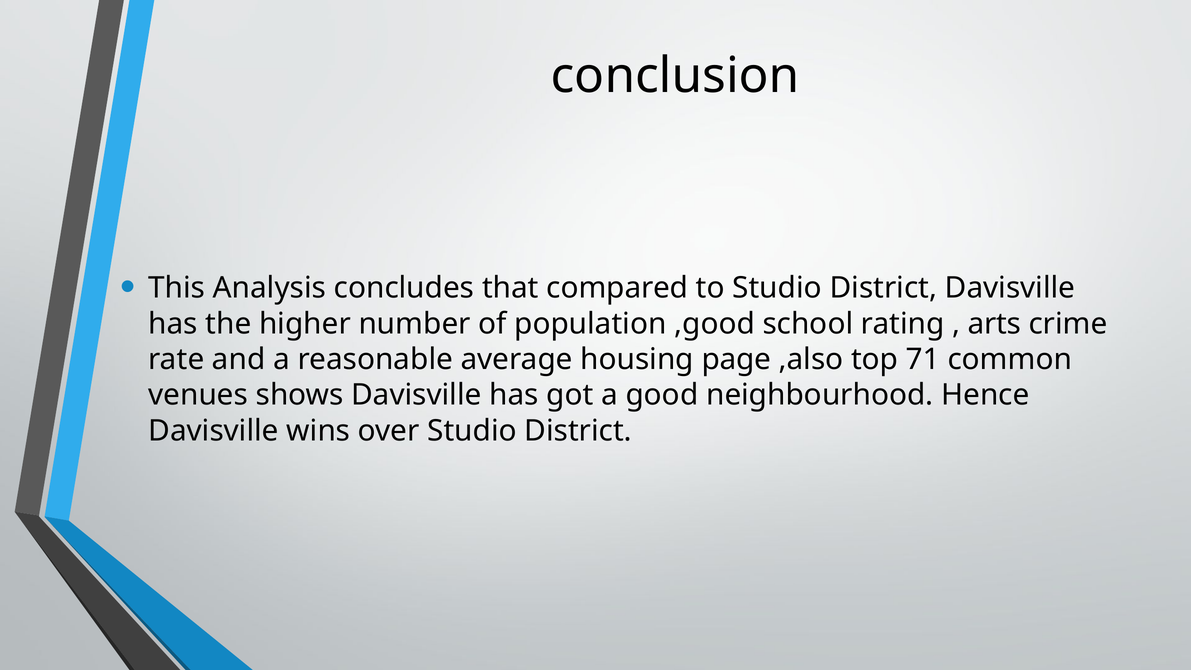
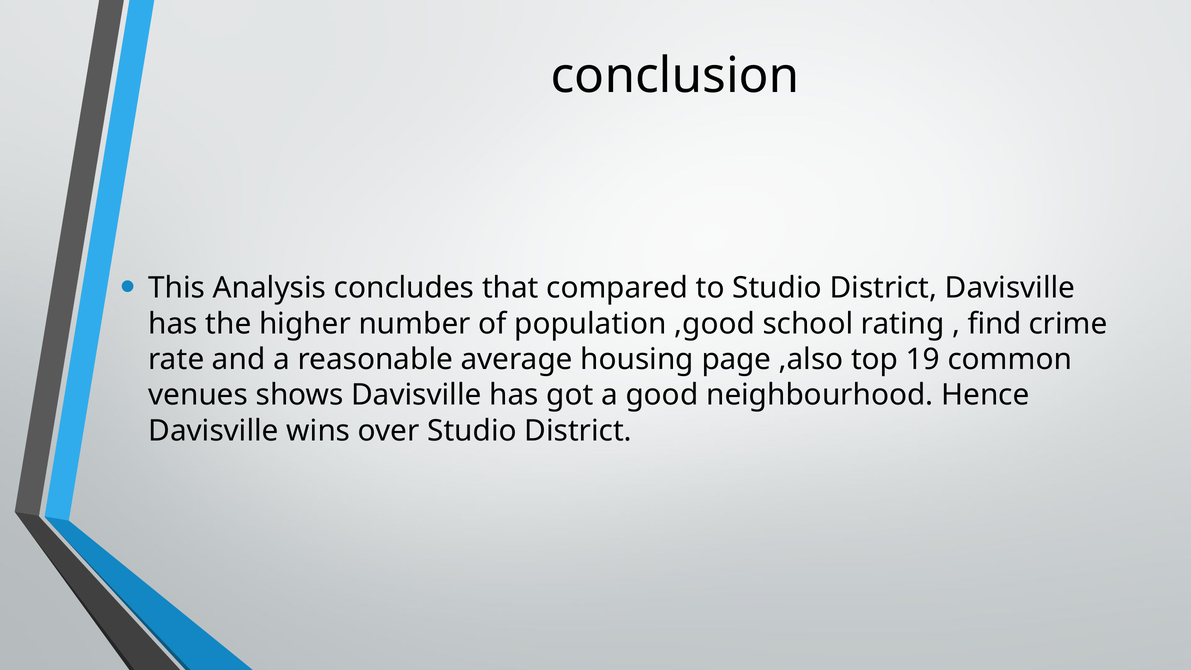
arts: arts -> find
71: 71 -> 19
